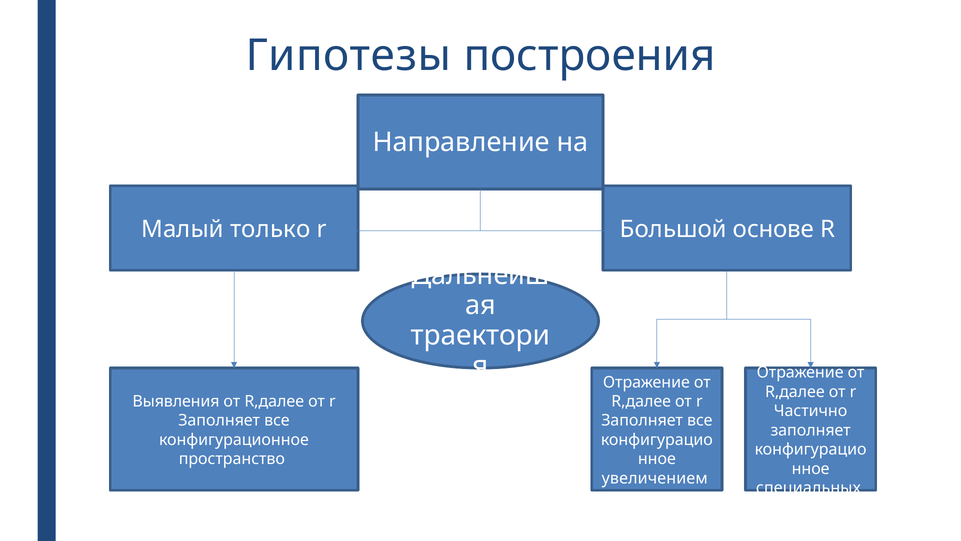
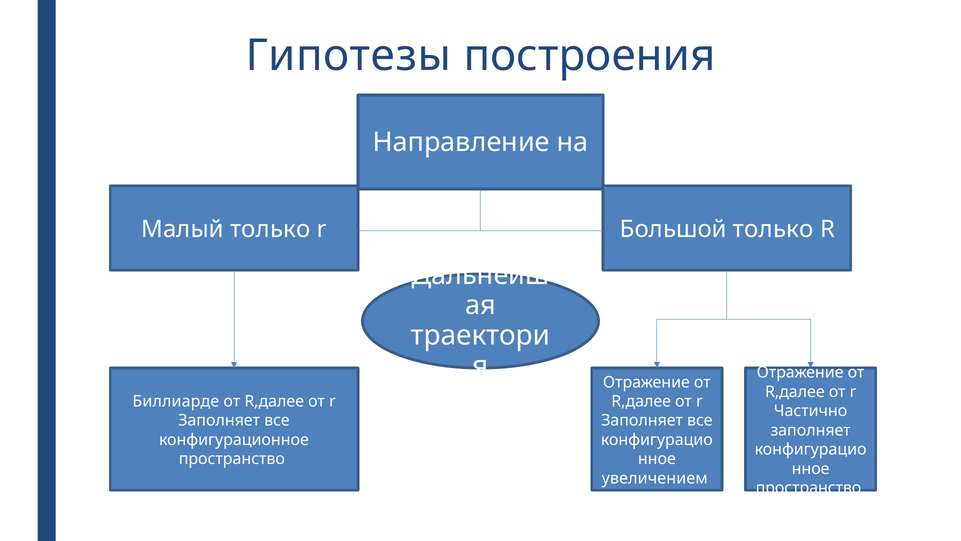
Большой основе: основе -> только
Выявления: Выявления -> Биллиарде
специальных at (808, 488): специальных -> пространство
